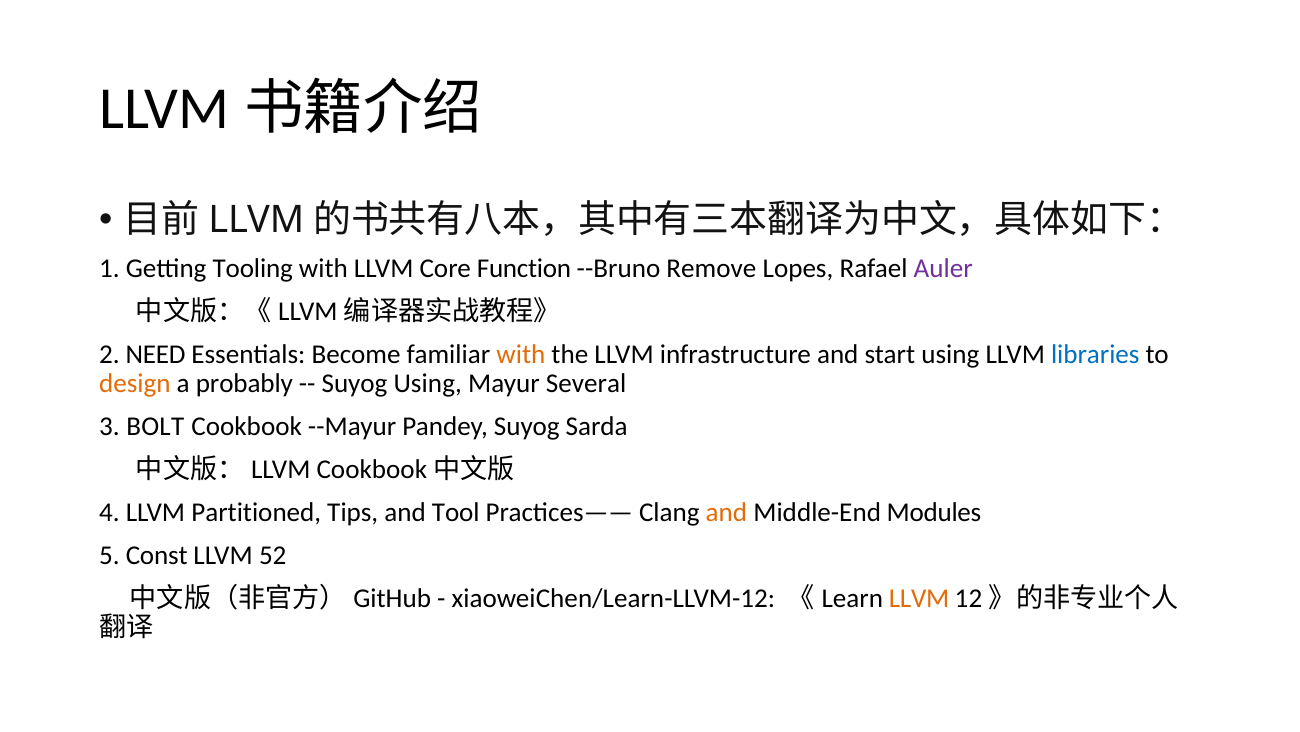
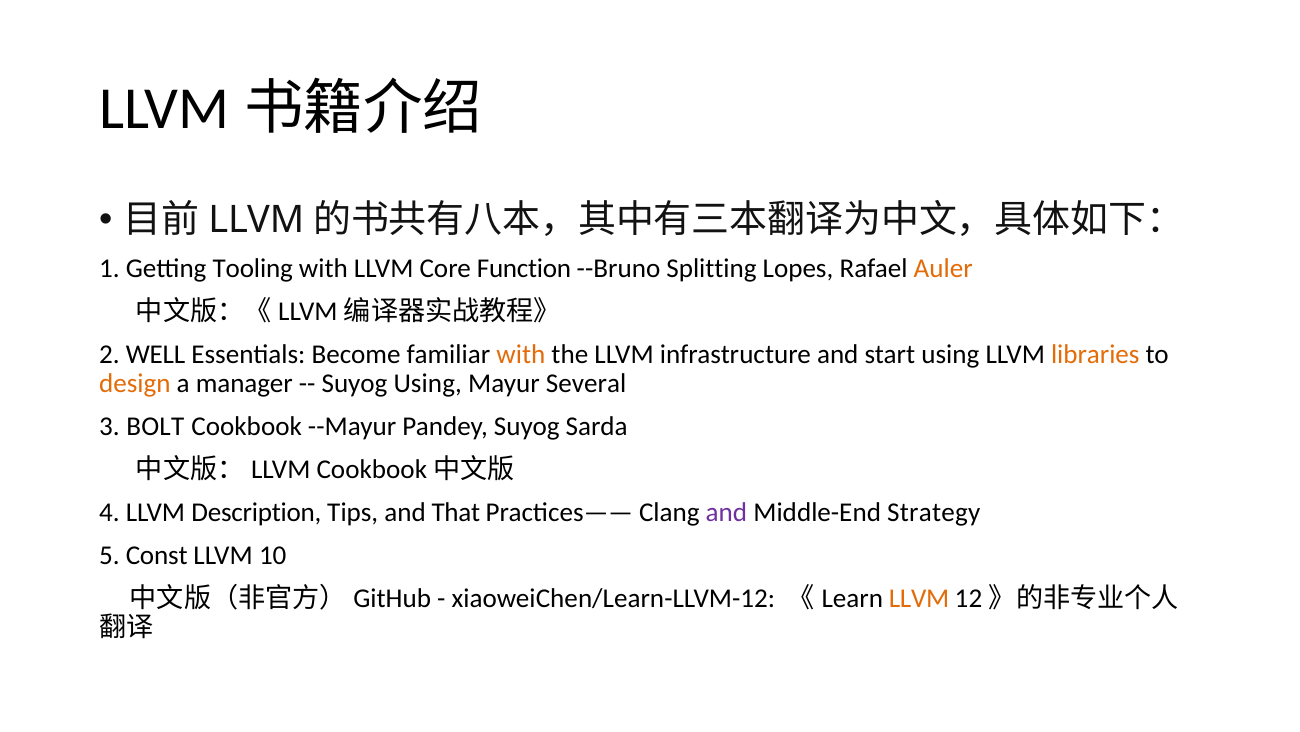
Remove: Remove -> Splitting
Auler colour: purple -> orange
NEED: NEED -> WELL
libraries colour: blue -> orange
probably: probably -> manager
Partitioned: Partitioned -> Description
Tool: Tool -> That
and at (726, 512) colour: orange -> purple
Modules: Modules -> Strategy
52: 52 -> 10
